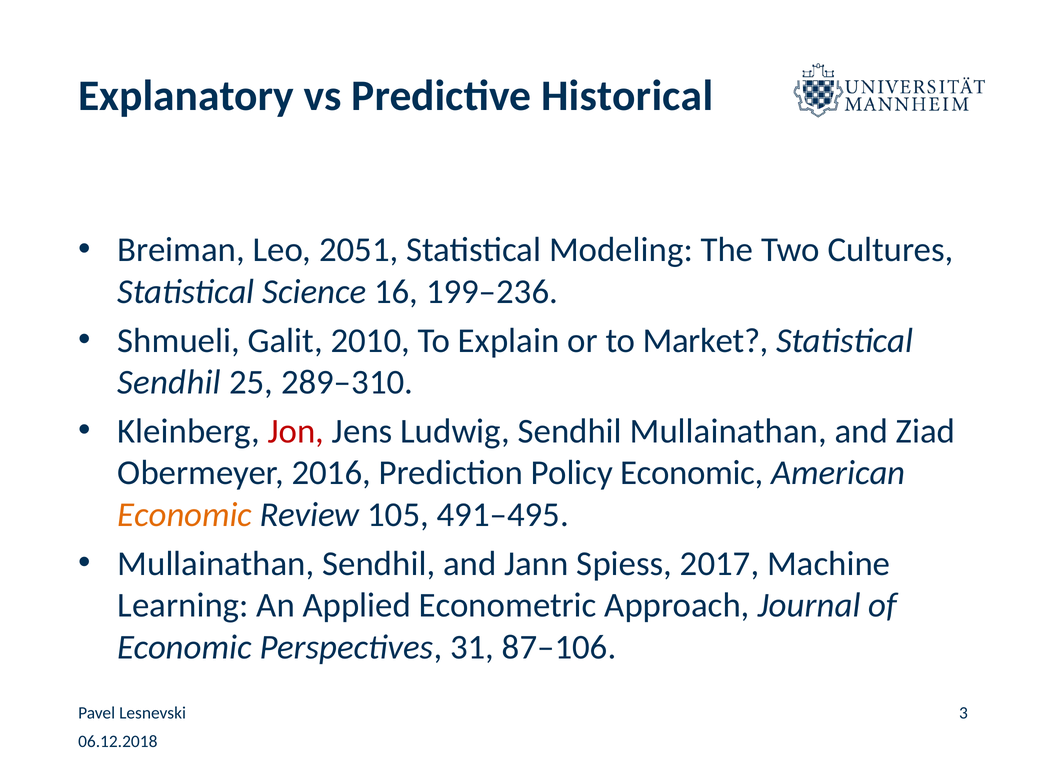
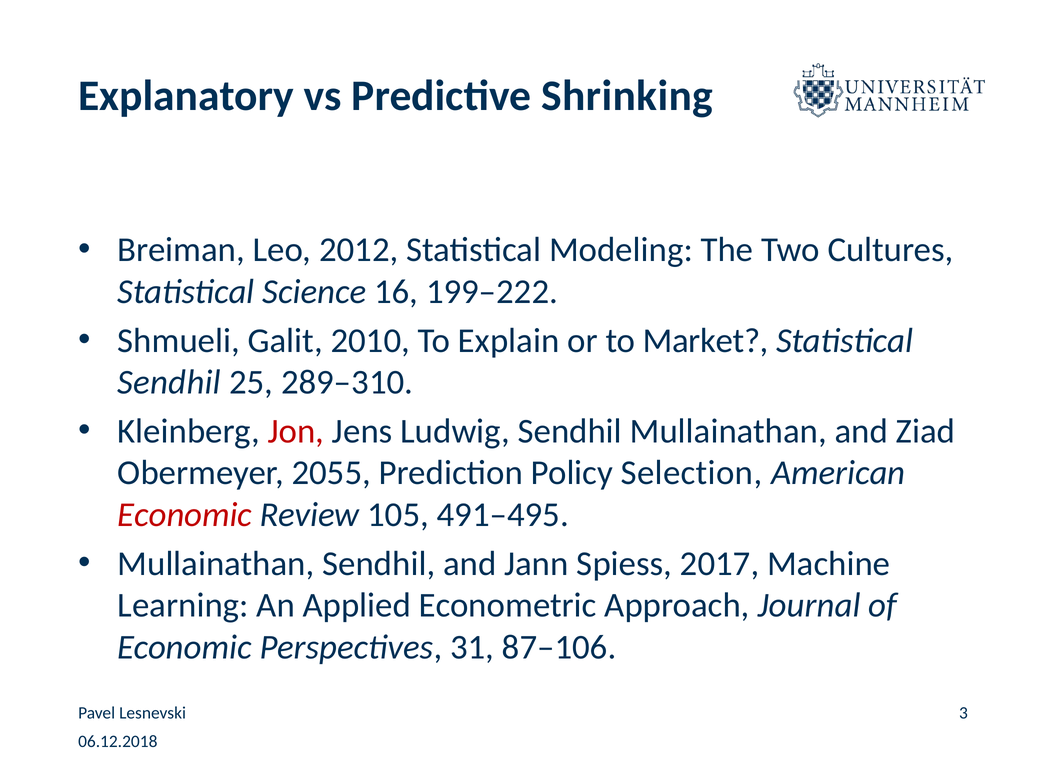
Historical: Historical -> Shrinking
2051: 2051 -> 2012
199–236: 199–236 -> 199–222
2016: 2016 -> 2055
Policy Economic: Economic -> Selection
Economic at (185, 515) colour: orange -> red
